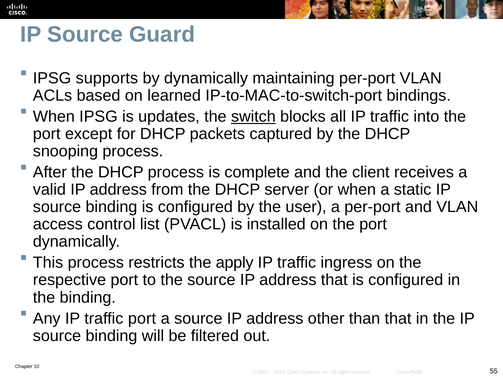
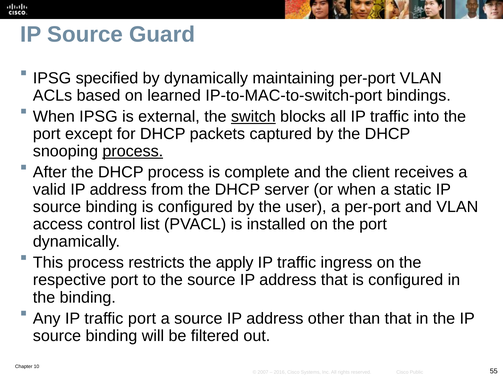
supports: supports -> specified
updates: updates -> external
process at (133, 151) underline: none -> present
